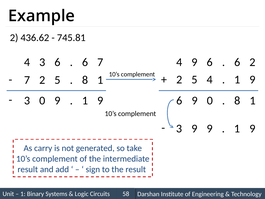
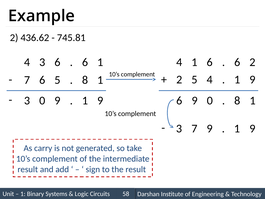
6 7: 7 -> 1
4 9: 9 -> 1
2 at (42, 80): 2 -> 6
3 9: 9 -> 7
